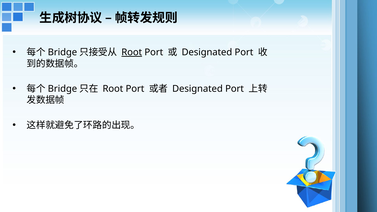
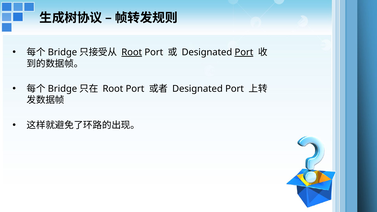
Port at (244, 52) underline: none -> present
